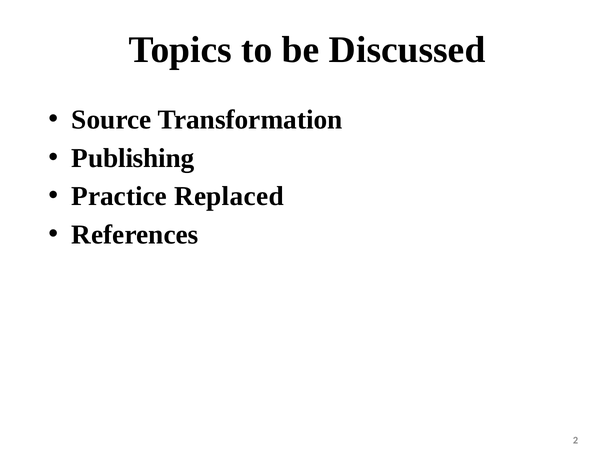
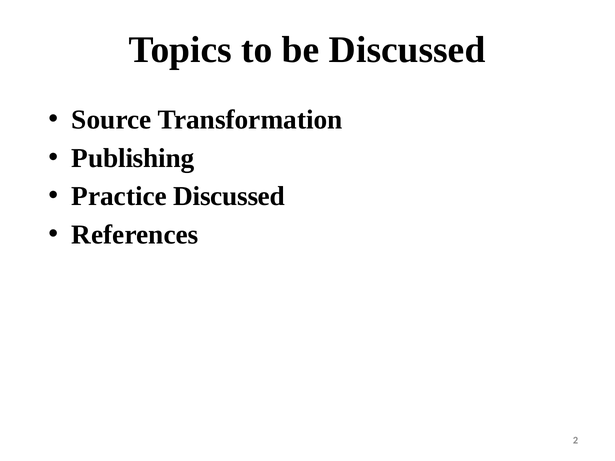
Practice Replaced: Replaced -> Discussed
